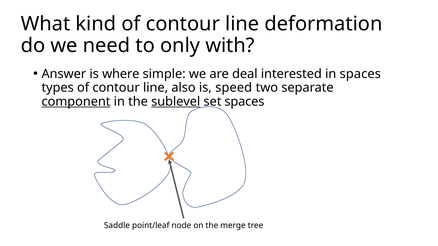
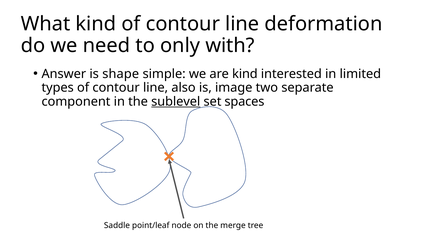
where: where -> shape
are deal: deal -> kind
in spaces: spaces -> limited
speed: speed -> image
component underline: present -> none
